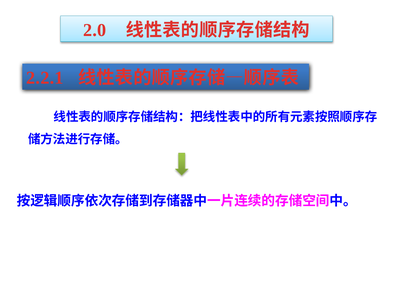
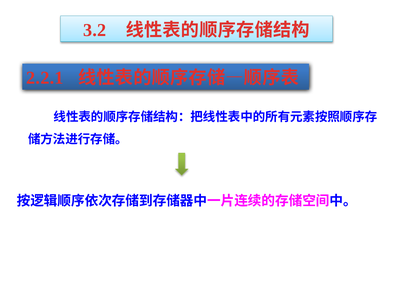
2.0: 2.0 -> 3.2
